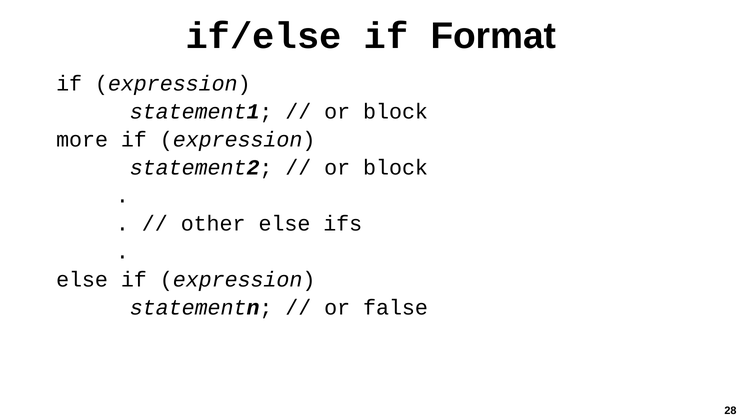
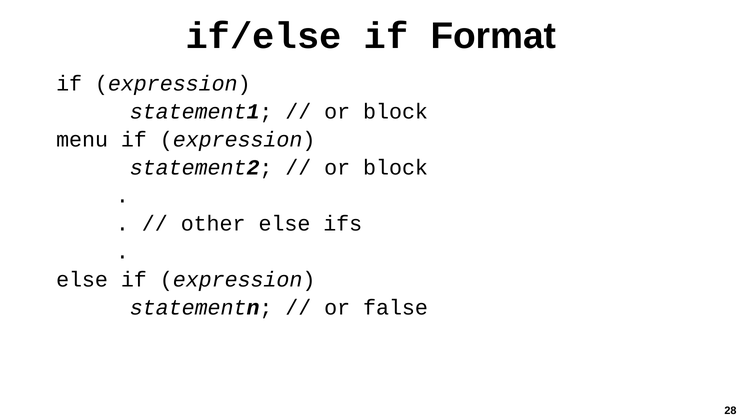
more: more -> menu
